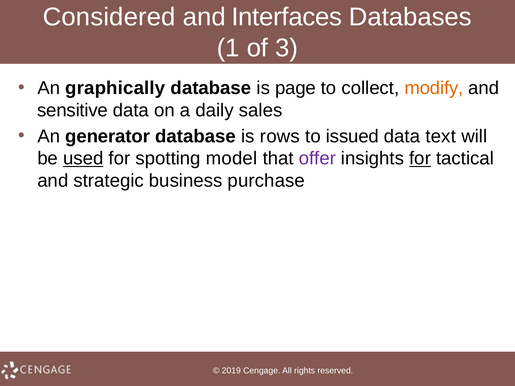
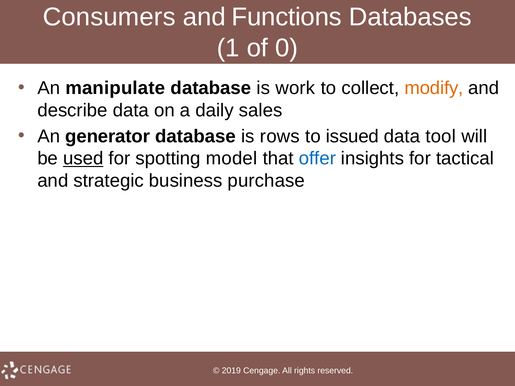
Considered: Considered -> Consumers
Interfaces: Interfaces -> Functions
3: 3 -> 0
graphically: graphically -> manipulate
page: page -> work
sensitive: sensitive -> describe
text: text -> tool
offer colour: purple -> blue
for at (420, 159) underline: present -> none
